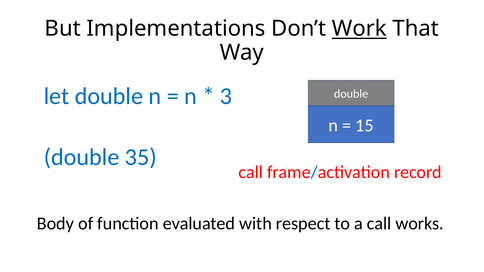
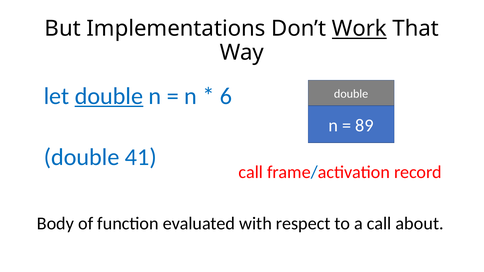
double at (109, 96) underline: none -> present
3: 3 -> 6
15: 15 -> 89
35: 35 -> 41
works: works -> about
